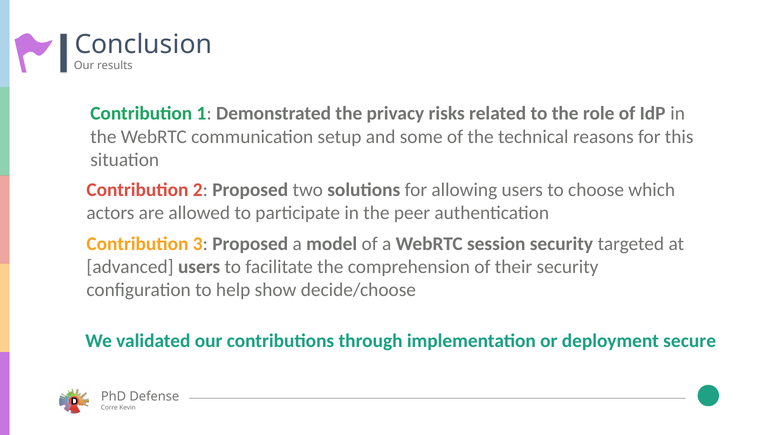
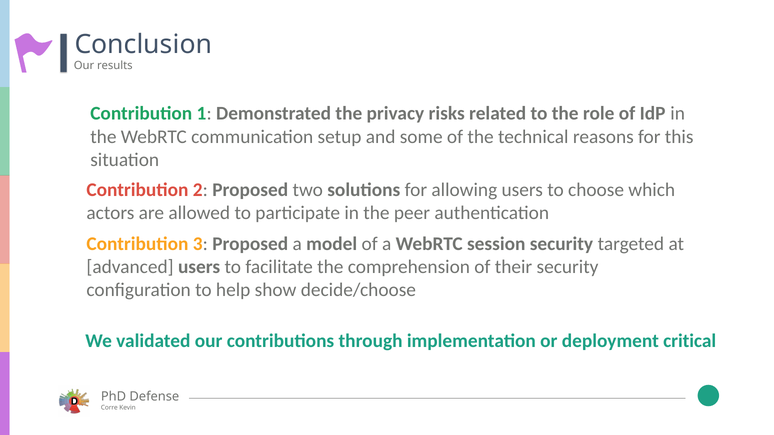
secure: secure -> critical
